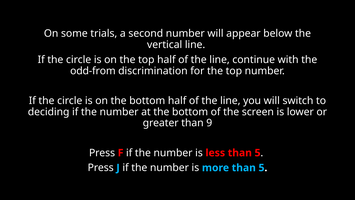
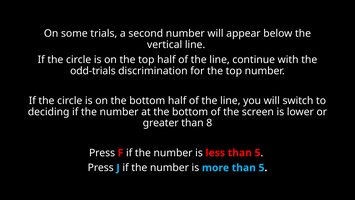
odd-from: odd-from -> odd-trials
9: 9 -> 8
